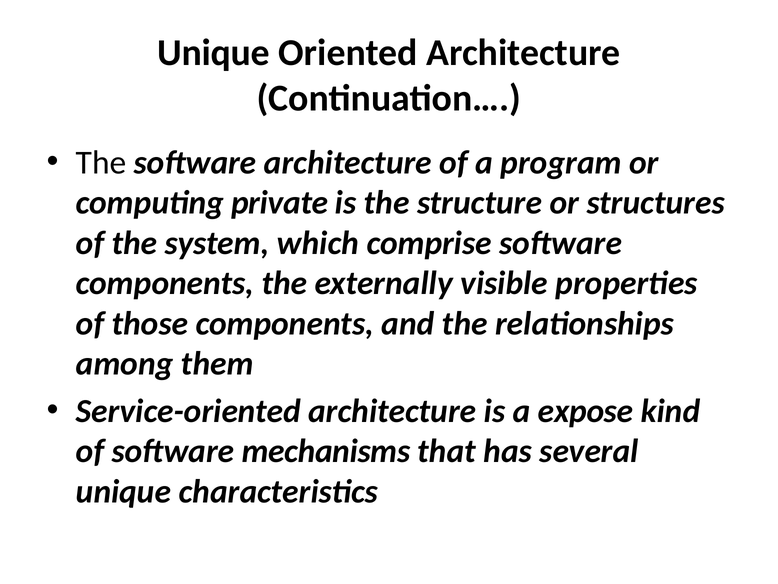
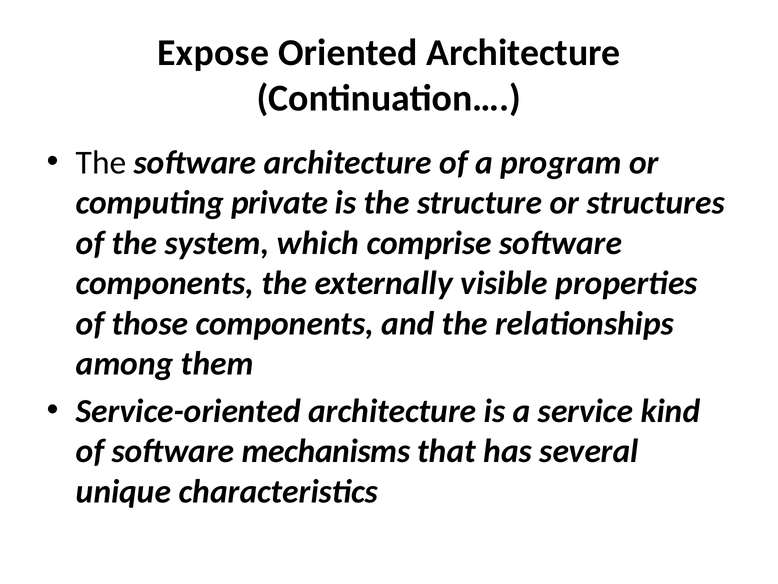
Unique at (213, 53): Unique -> Expose
expose: expose -> service
